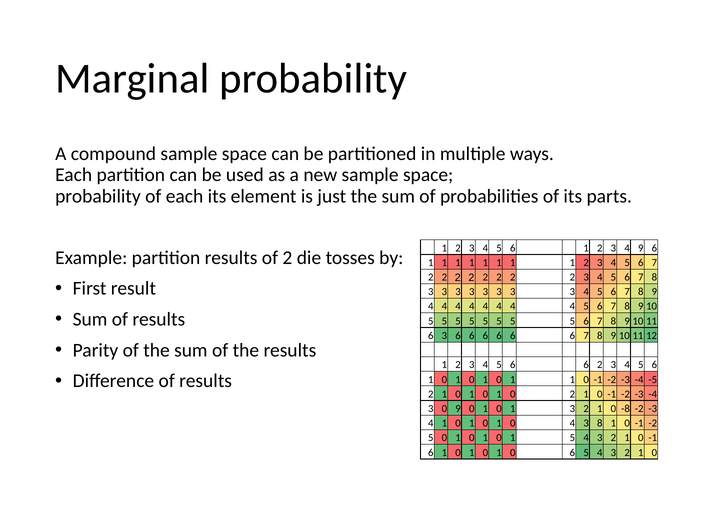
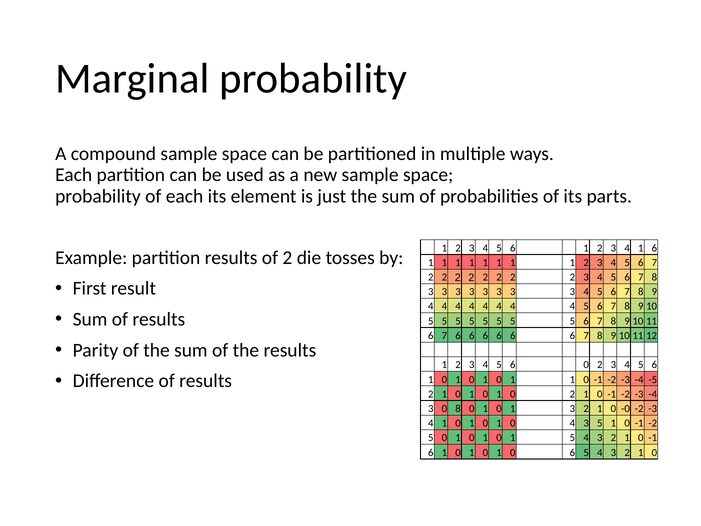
3 4 9: 9 -> 1
3 at (444, 335): 3 -> 7
5 6 6: 6 -> 0
0 9: 9 -> 8
-8: -8 -> -0
3 8: 8 -> 5
